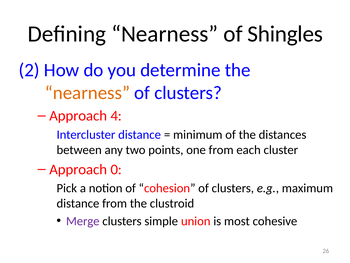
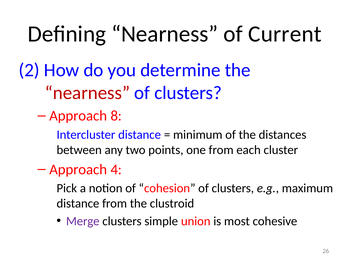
Shingles: Shingles -> Current
nearness at (87, 93) colour: orange -> red
4: 4 -> 8
0: 0 -> 4
